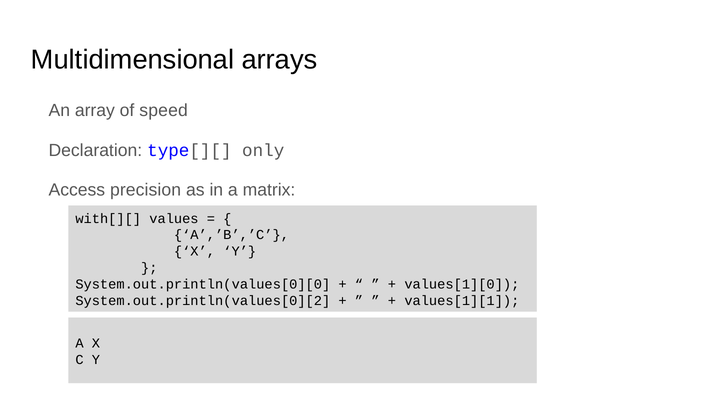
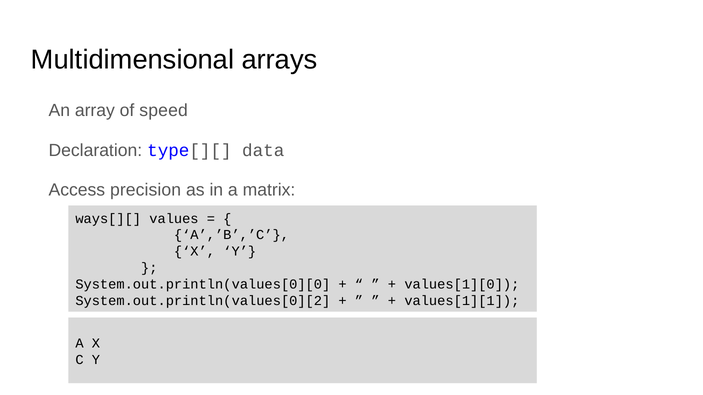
only: only -> data
with[][: with[][ -> ways[][
